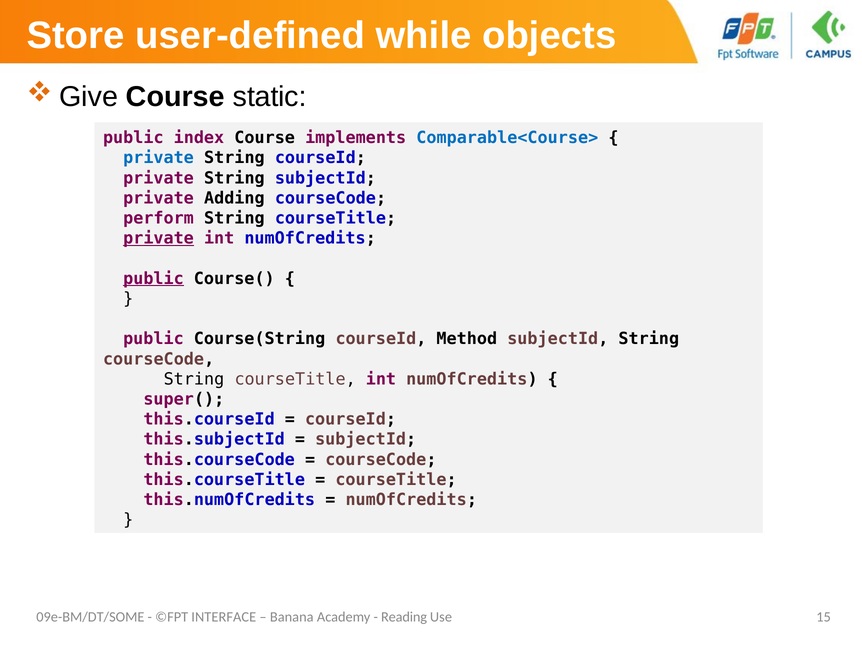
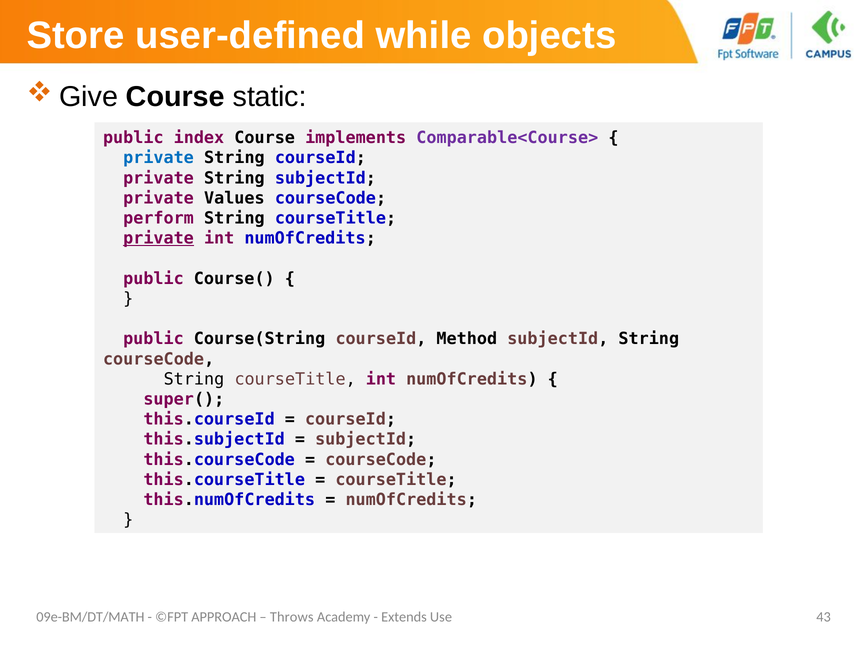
Comparable<Course> colour: blue -> purple
Adding: Adding -> Values
public at (153, 279) underline: present -> none
09e-BM/DT/SOME: 09e-BM/DT/SOME -> 09e-BM/DT/MATH
INTERFACE: INTERFACE -> APPROACH
Banana: Banana -> Throws
Reading: Reading -> Extends
15: 15 -> 43
